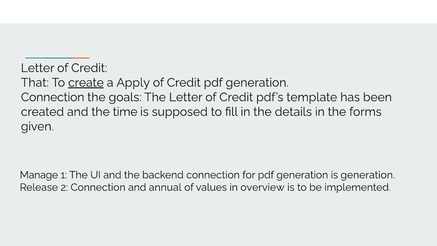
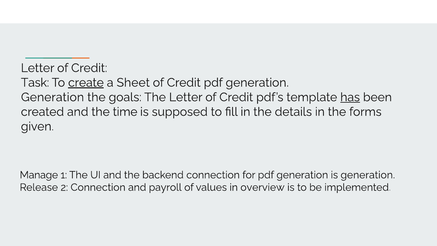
That: That -> Task
Apply: Apply -> Sheet
Connection at (53, 97): Connection -> Generation
has underline: none -> present
annual: annual -> payroll
